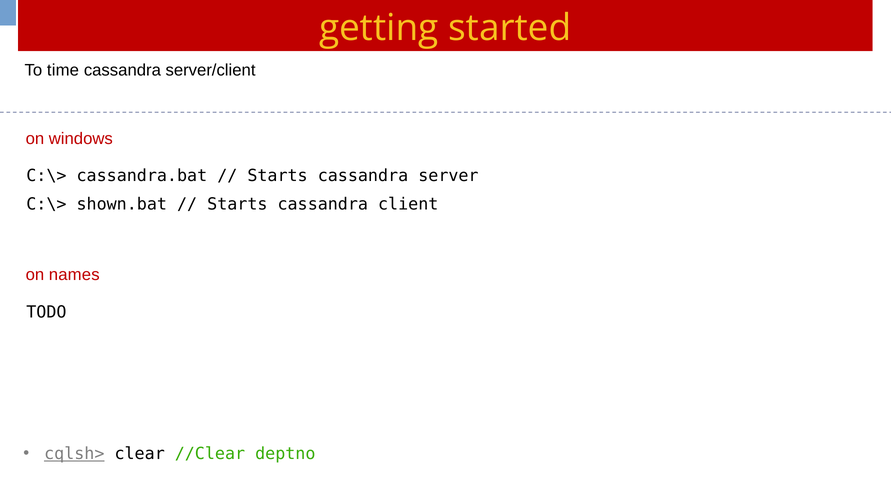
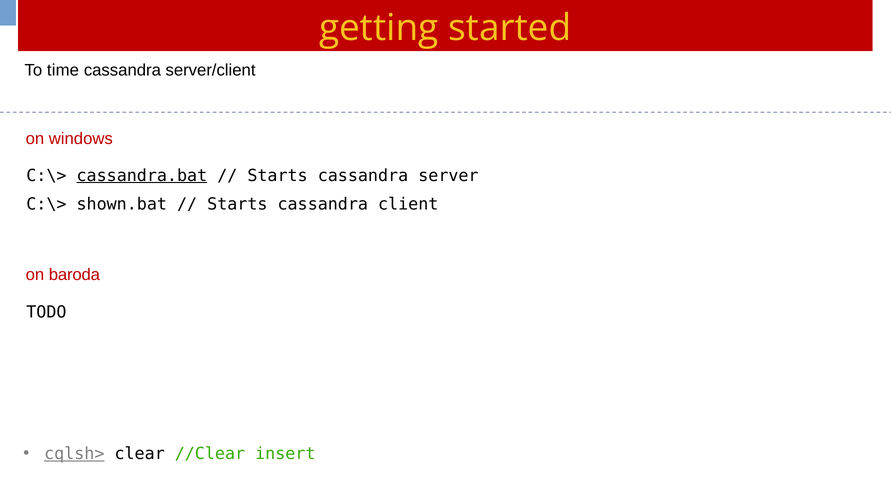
cassandra.bat underline: none -> present
names: names -> baroda
deptno: deptno -> insert
